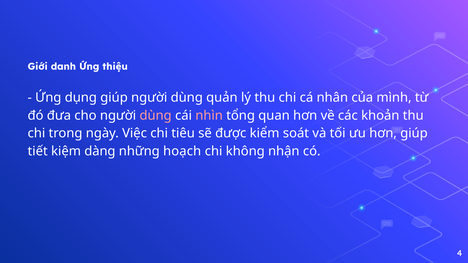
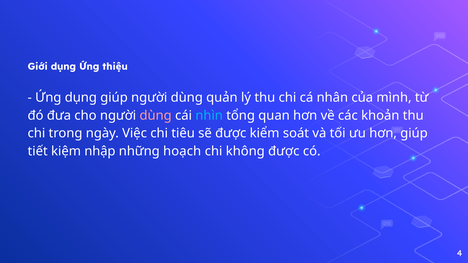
danh: danh -> dụng
nhìn colour: pink -> light blue
dàng: dàng -> nhập
không nhận: nhận -> được
